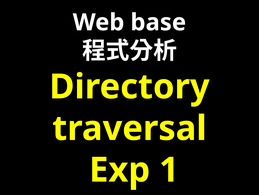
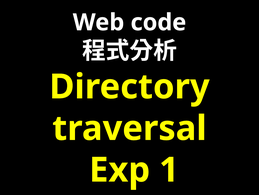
base: base -> code
